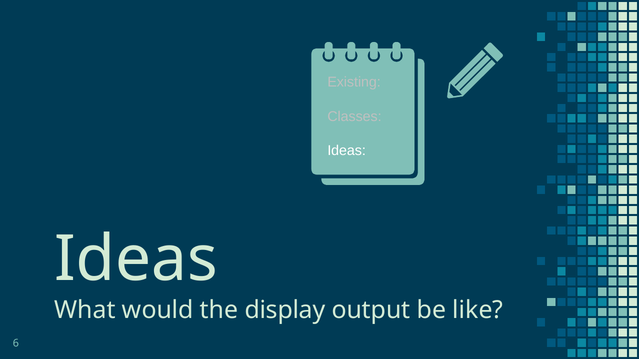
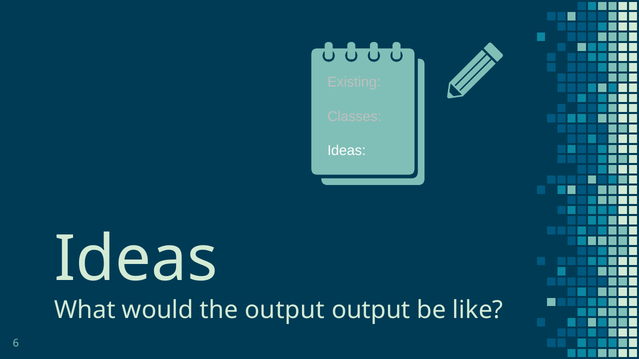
the display: display -> output
